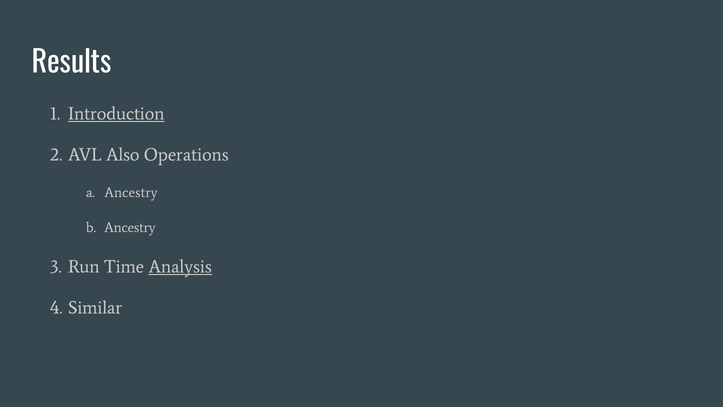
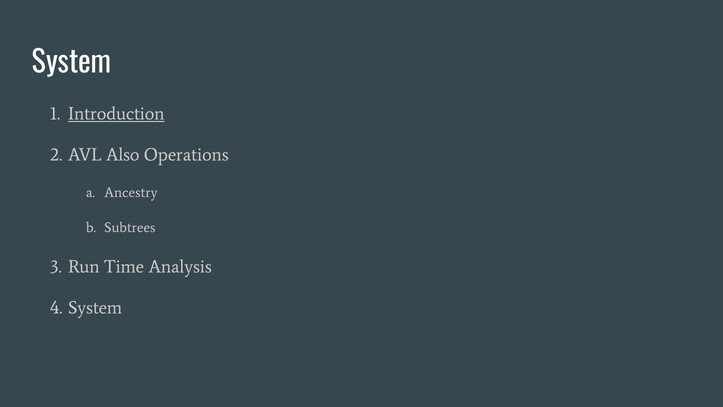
Results at (72, 63): Results -> System
Ancestry at (130, 228): Ancestry -> Subtrees
Analysis underline: present -> none
Similar at (95, 308): Similar -> System
